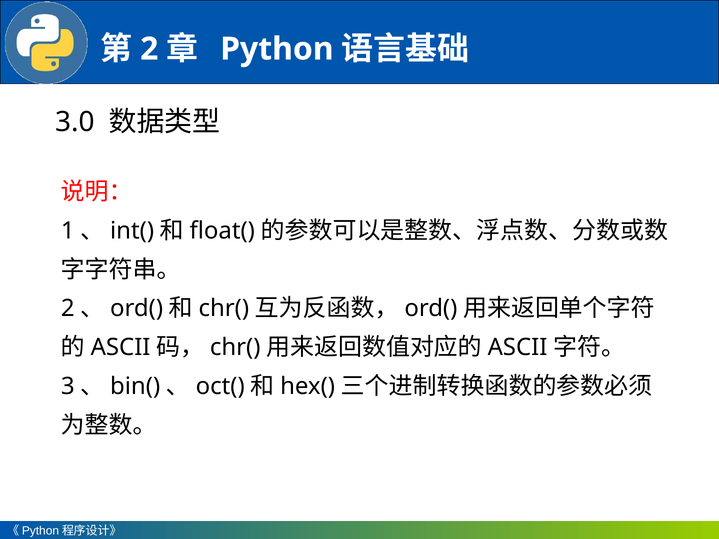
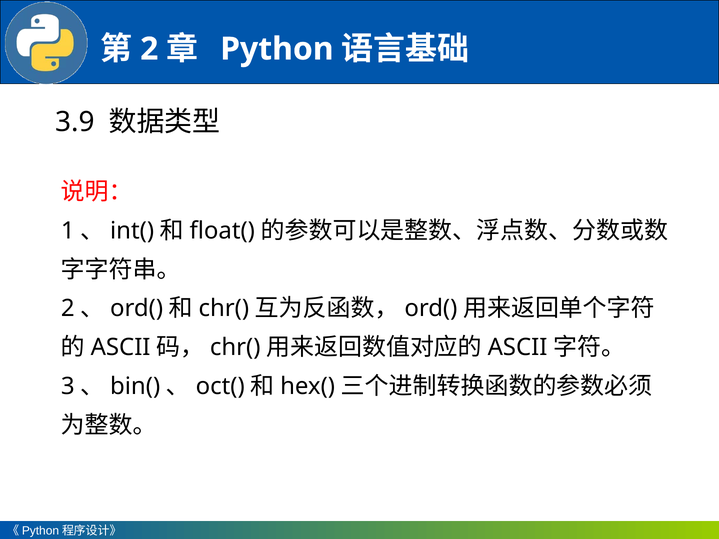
3.0: 3.0 -> 3.9
